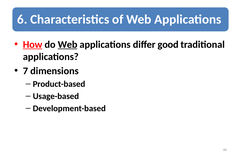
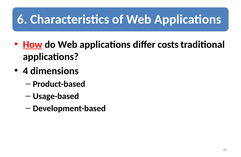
Web at (68, 45) underline: present -> none
good: good -> costs
7: 7 -> 4
